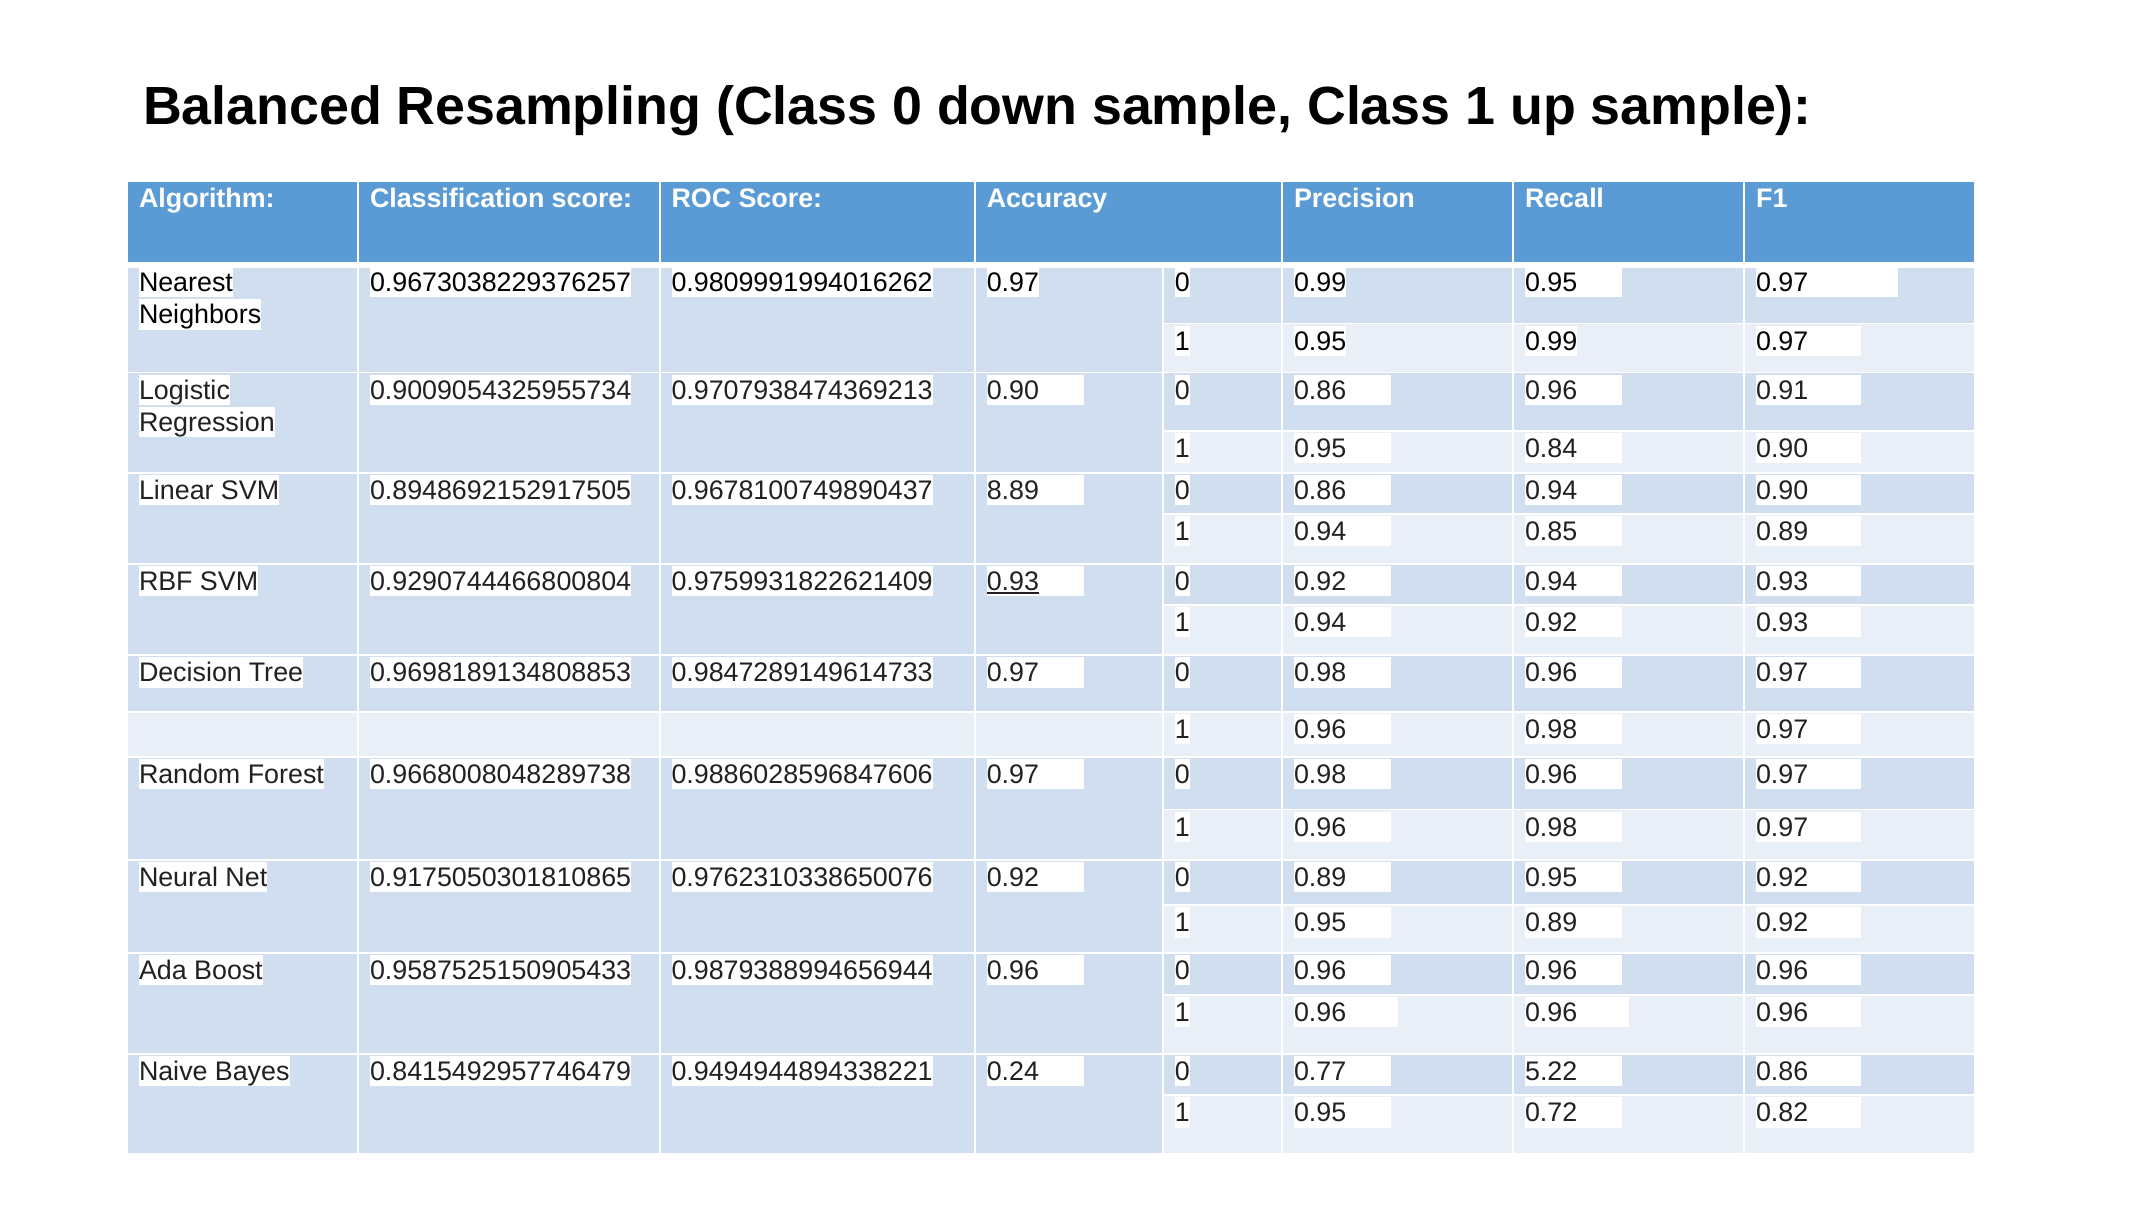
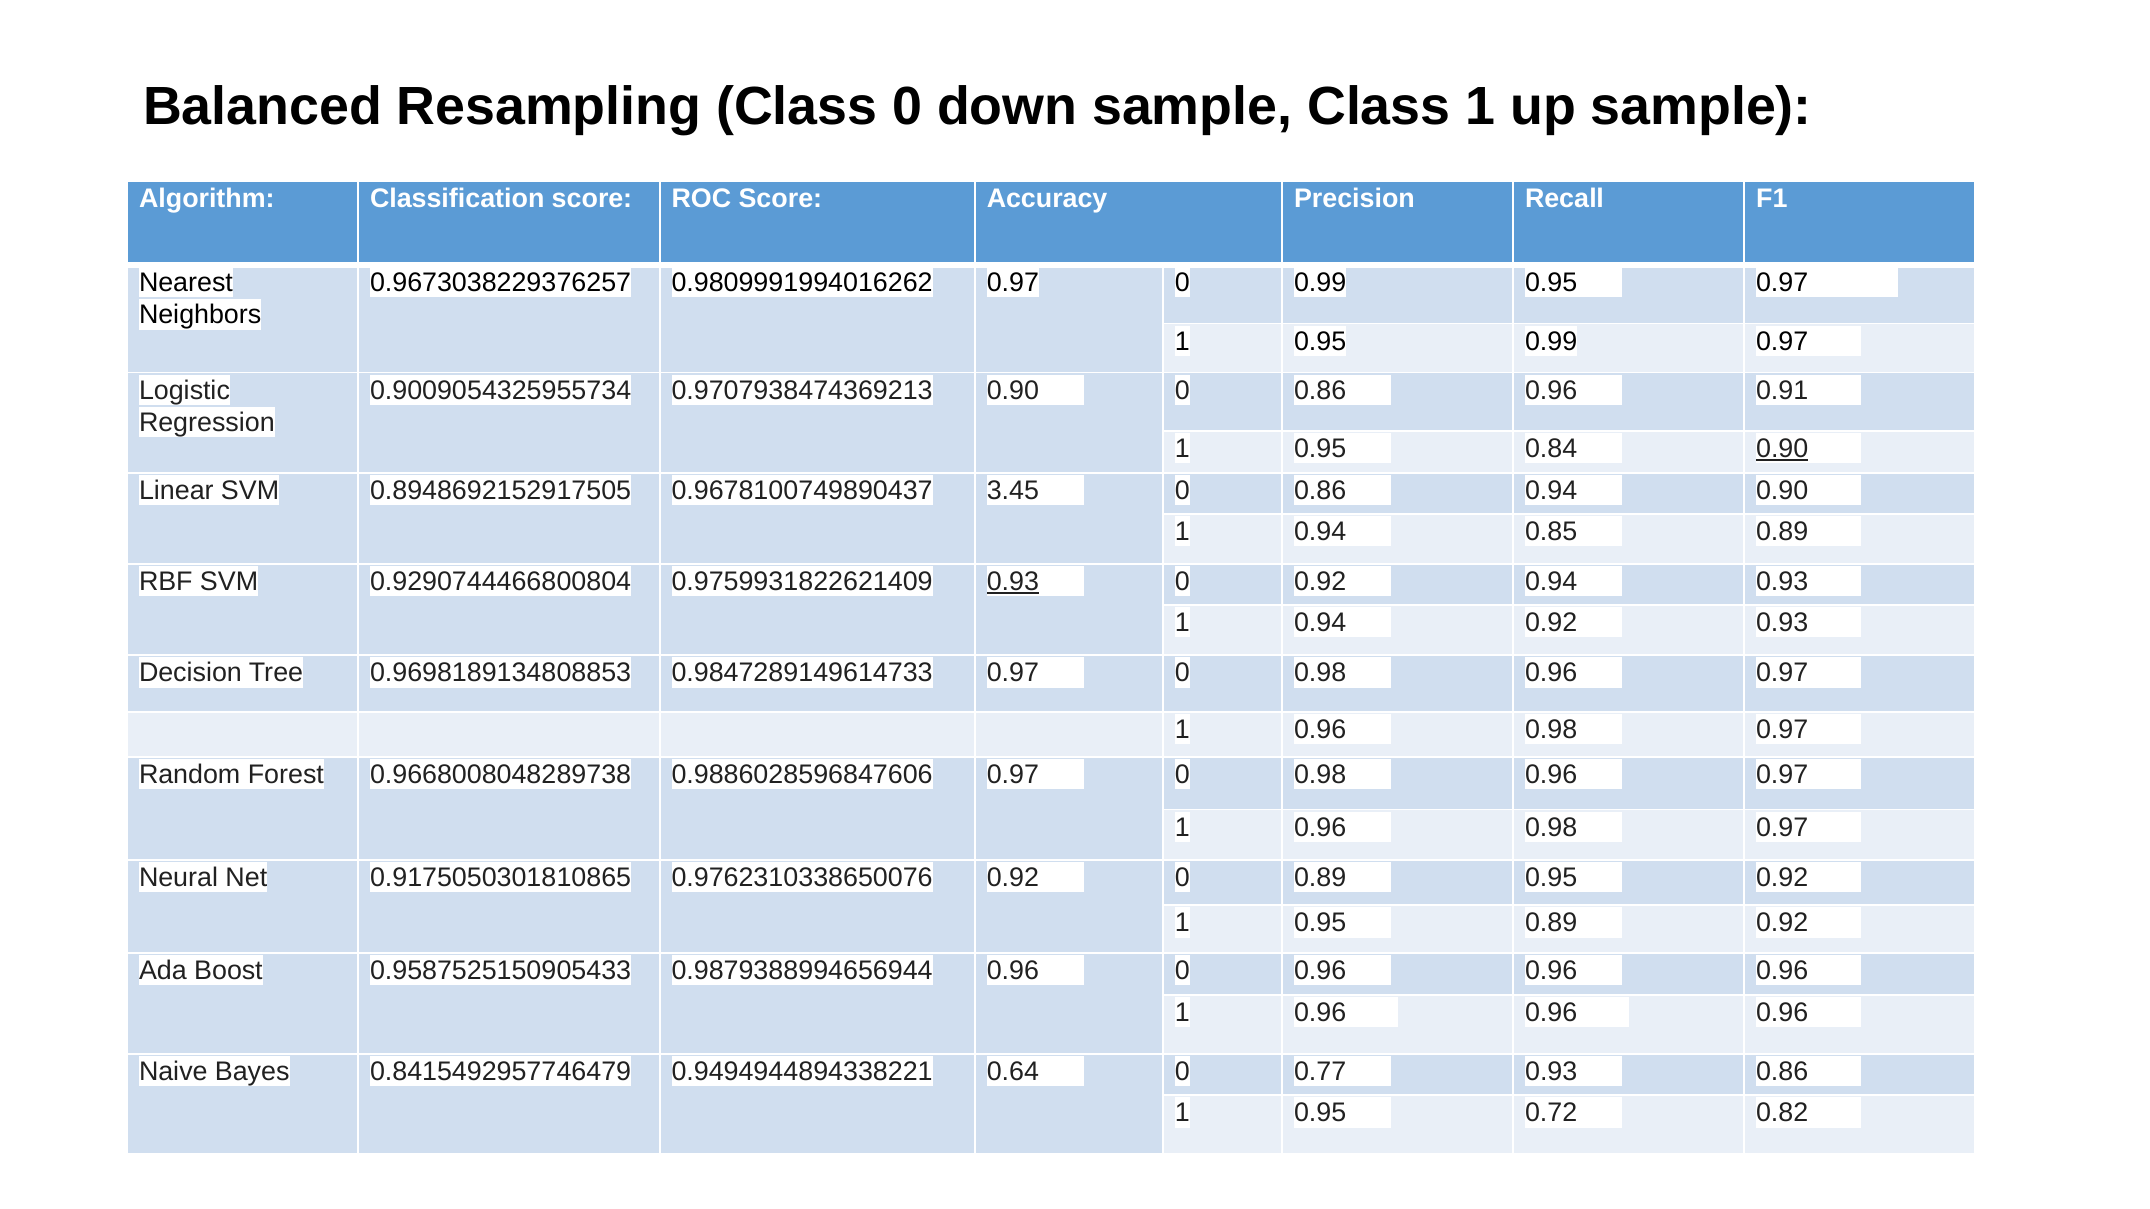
0.90 at (1782, 449) underline: none -> present
8.89: 8.89 -> 3.45
0.24: 0.24 -> 0.64
0.77 5.22: 5.22 -> 0.93
